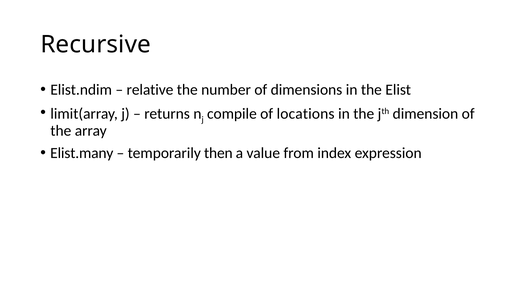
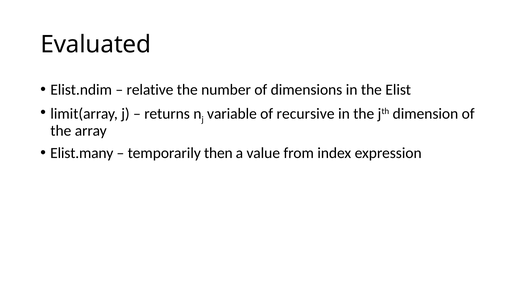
Recursive: Recursive -> Evaluated
compile: compile -> variable
locations: locations -> recursive
